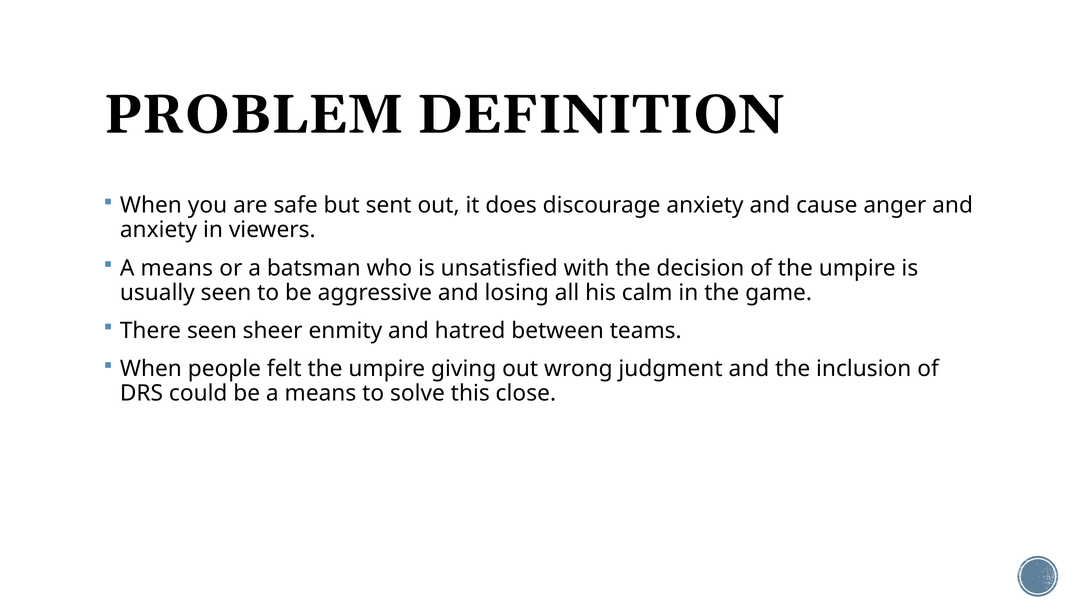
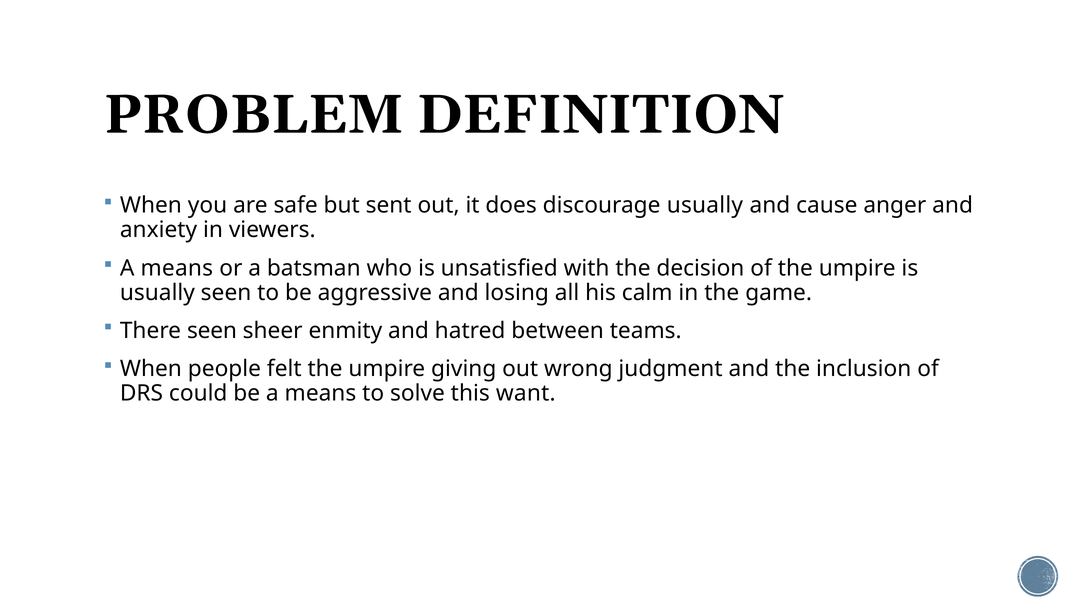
discourage anxiety: anxiety -> usually
close: close -> want
